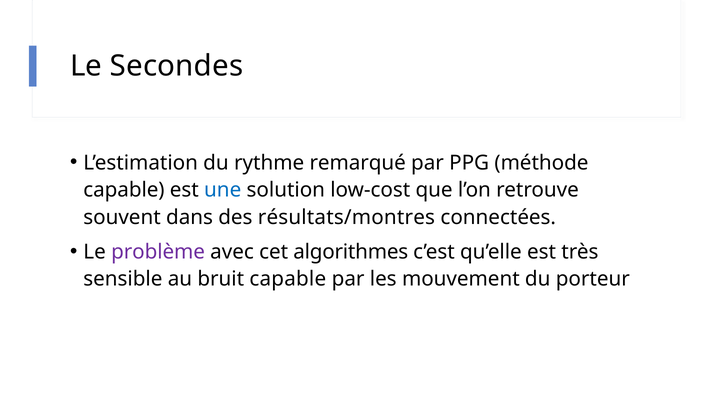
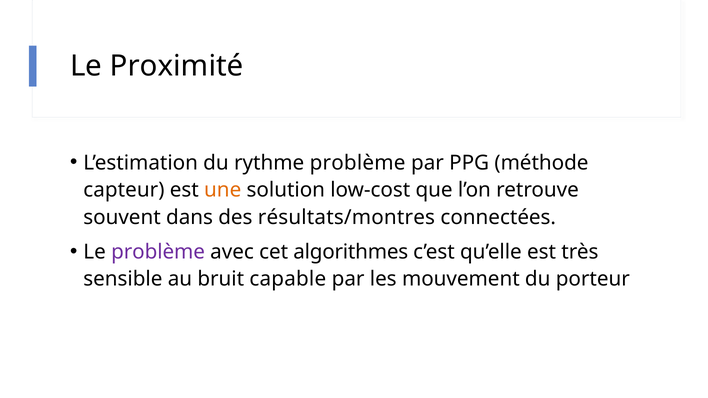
Secondes: Secondes -> Proximité
rythme remarqué: remarqué -> problème
capable at (124, 190): capable -> capteur
une colour: blue -> orange
